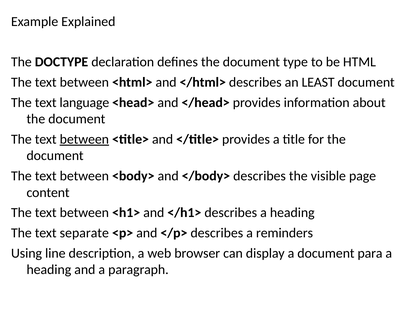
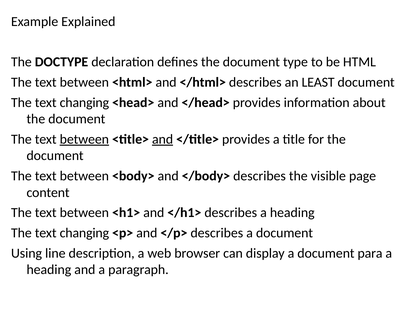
language at (84, 102): language -> changing
and at (163, 139) underline: none -> present
separate at (84, 233): separate -> changing
describes a reminders: reminders -> document
